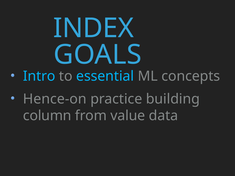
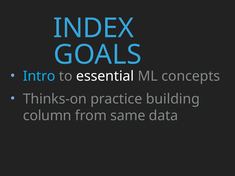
essential colour: light blue -> white
Hence-on: Hence-on -> Thinks-on
value: value -> same
